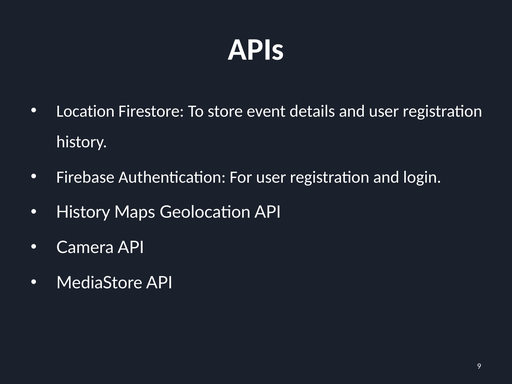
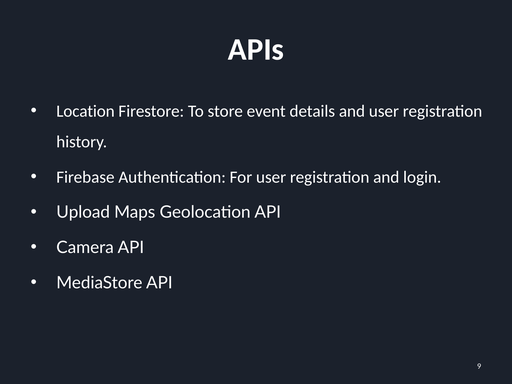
History at (83, 212): History -> Upload
